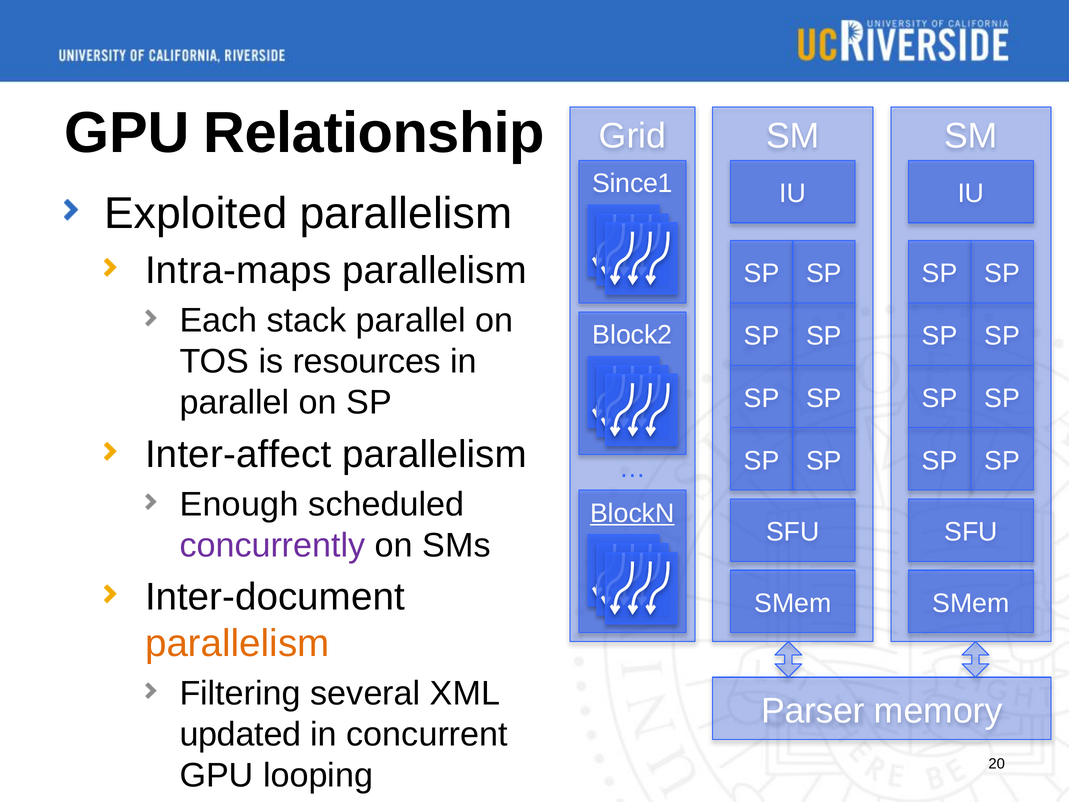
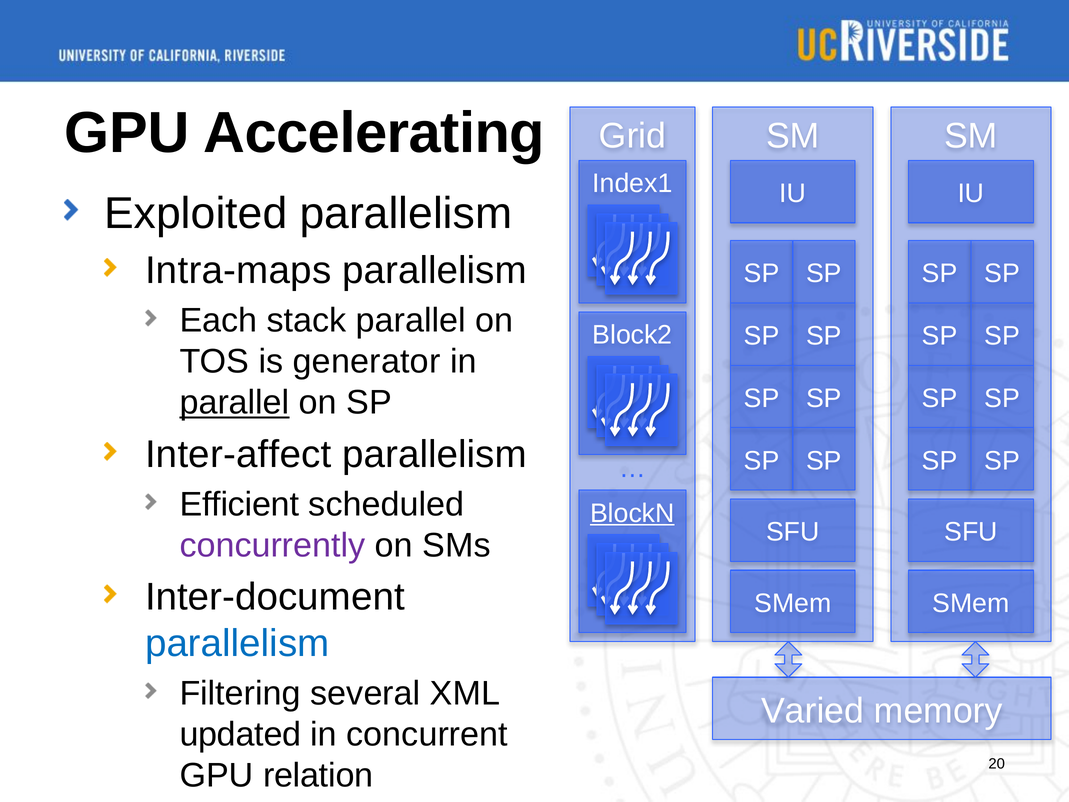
Relationship: Relationship -> Accelerating
Since1: Since1 -> Index1
resources: resources -> generator
parallel at (235, 403) underline: none -> present
Enough: Enough -> Efficient
parallelism at (237, 643) colour: orange -> blue
Parser: Parser -> Varied
looping: looping -> relation
